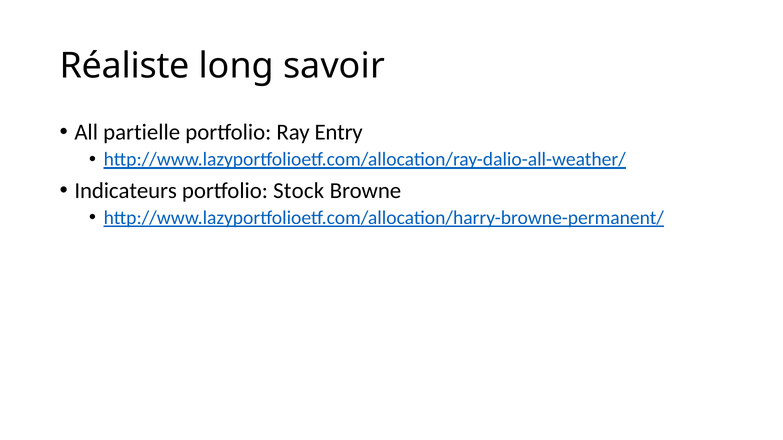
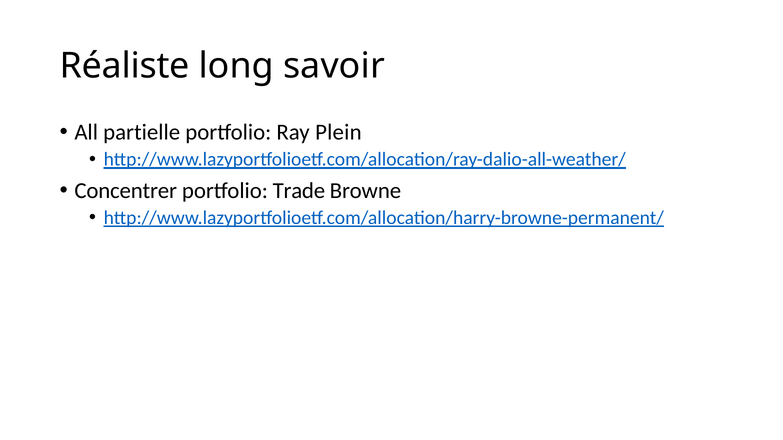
Entry: Entry -> Plein
Indicateurs: Indicateurs -> Concentrer
Stock: Stock -> Trade
